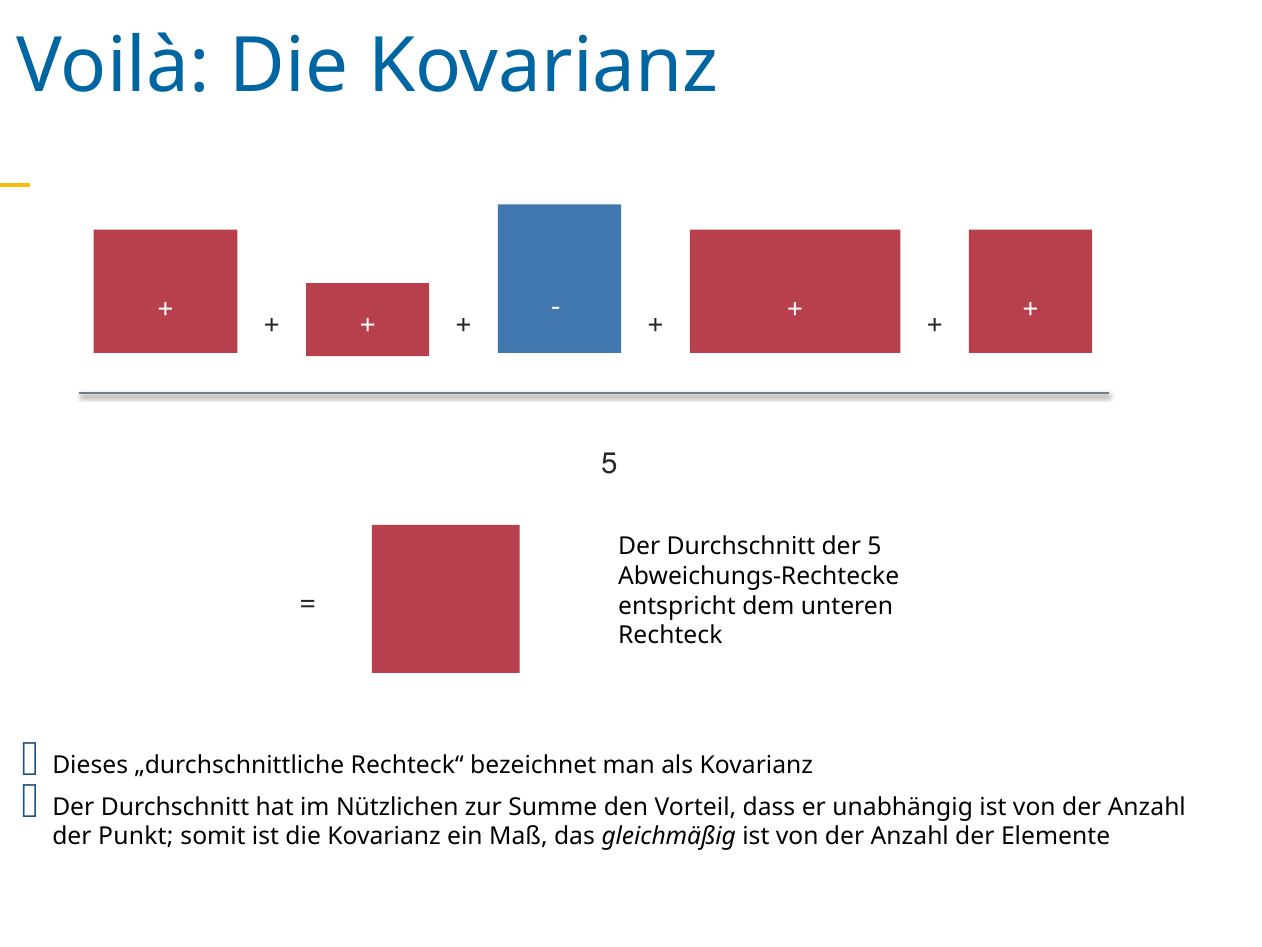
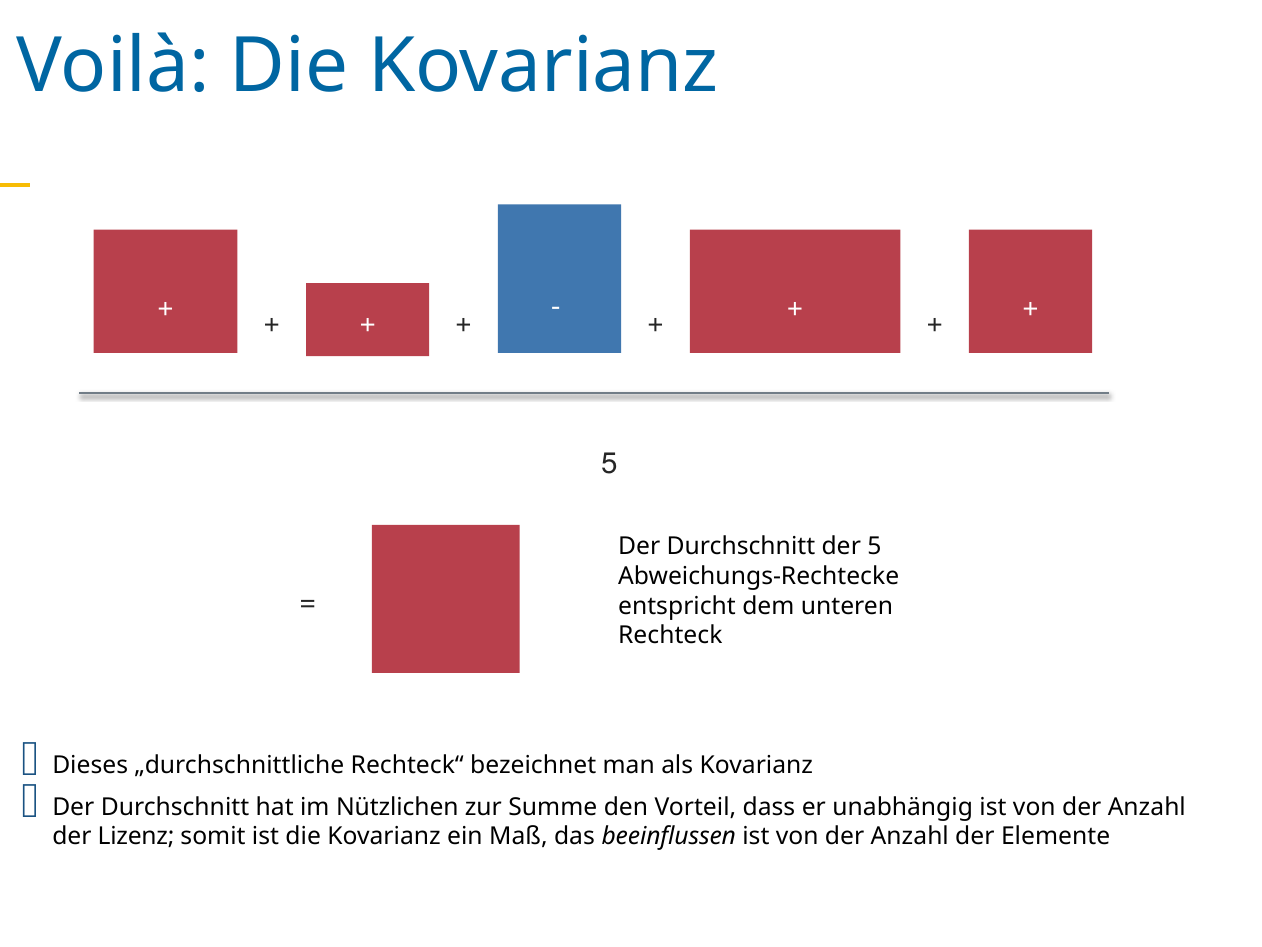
Punkt: Punkt -> Lizenz
gleichmäßig: gleichmäßig -> beeinflussen
